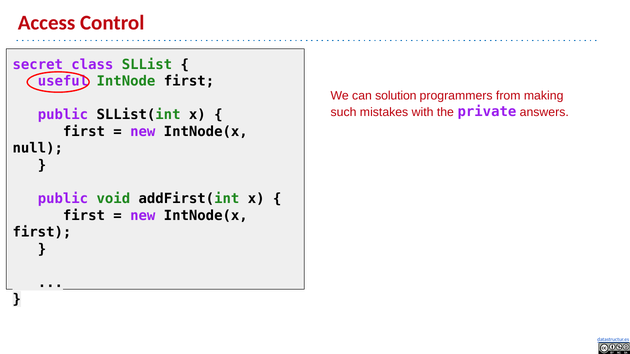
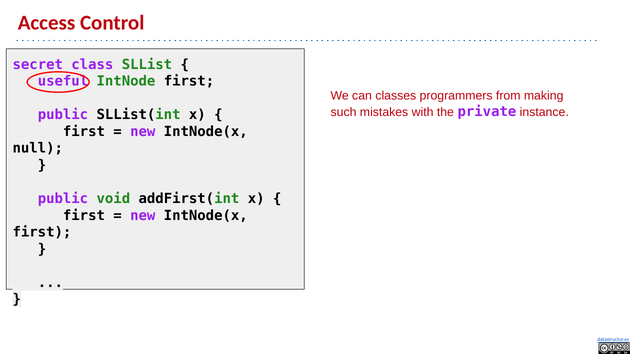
solution: solution -> classes
answers: answers -> instance
